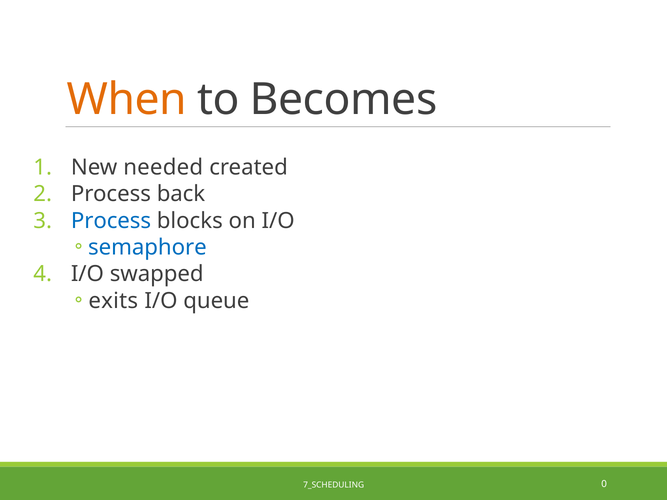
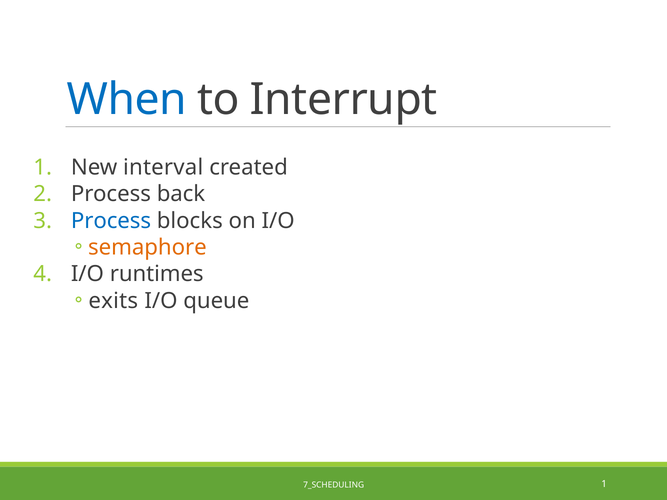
When colour: orange -> blue
Becomes: Becomes -> Interrupt
needed: needed -> interval
semaphore colour: blue -> orange
swapped: swapped -> runtimes
7_SCHEDULING 0: 0 -> 1
